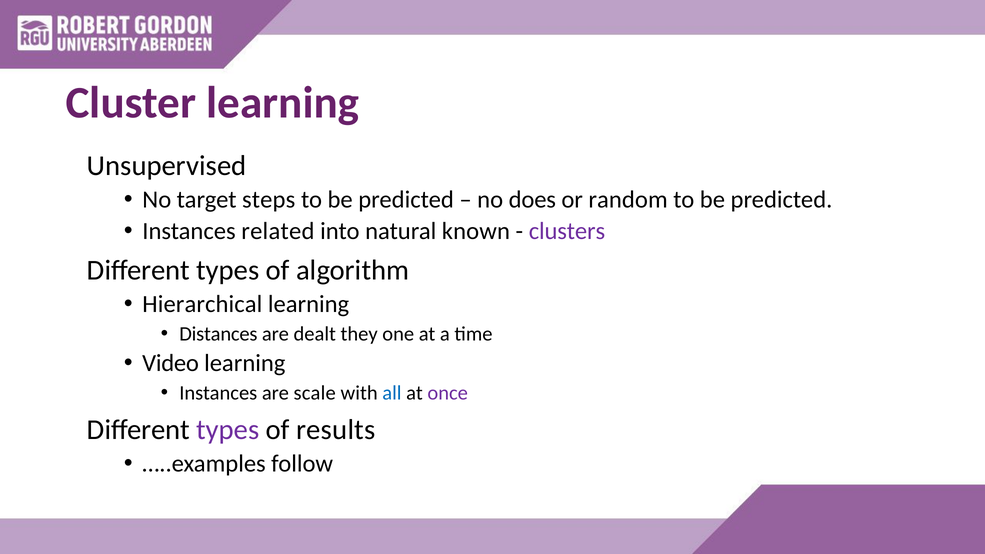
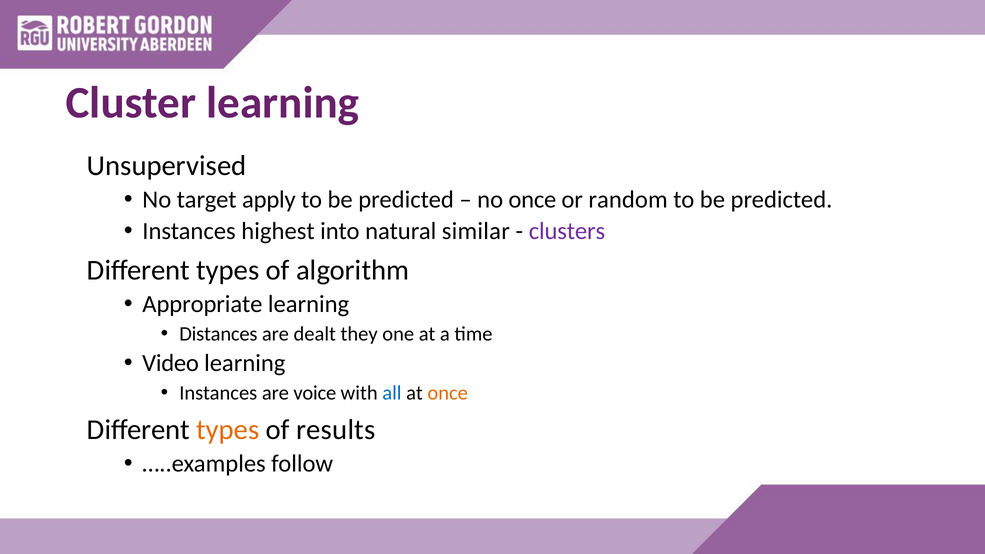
steps: steps -> apply
no does: does -> once
related: related -> highest
known: known -> similar
Hierarchical: Hierarchical -> Appropriate
scale: scale -> voice
once at (448, 393) colour: purple -> orange
types at (228, 430) colour: purple -> orange
